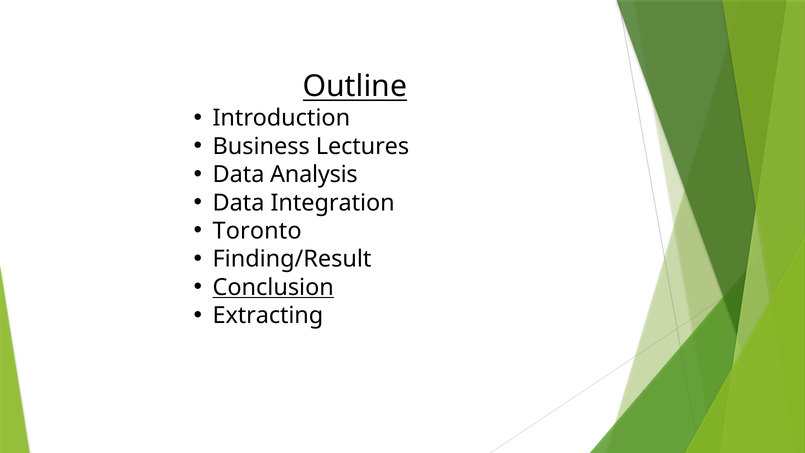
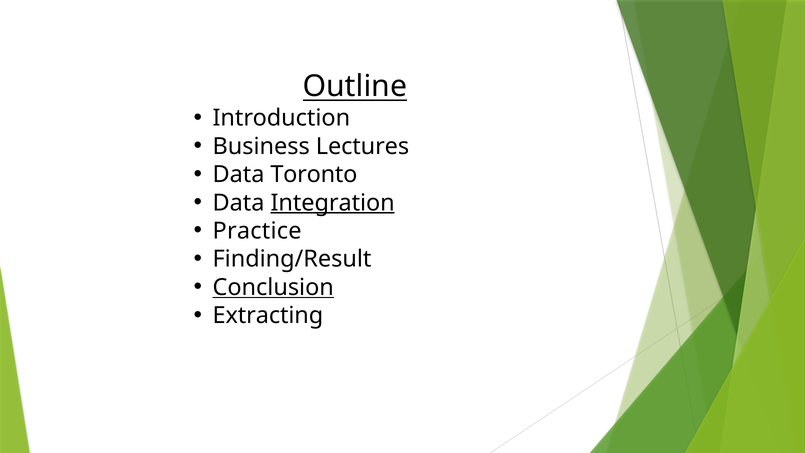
Analysis: Analysis -> Toronto
Integration underline: none -> present
Toronto: Toronto -> Practice
